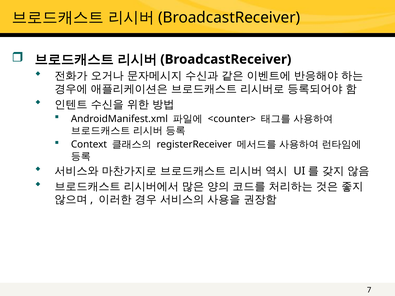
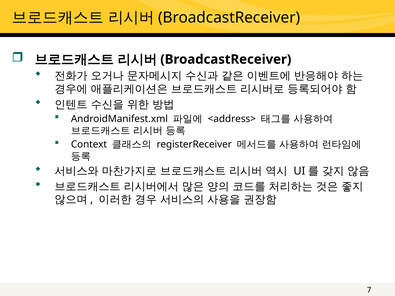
<counter>: <counter> -> <address>
